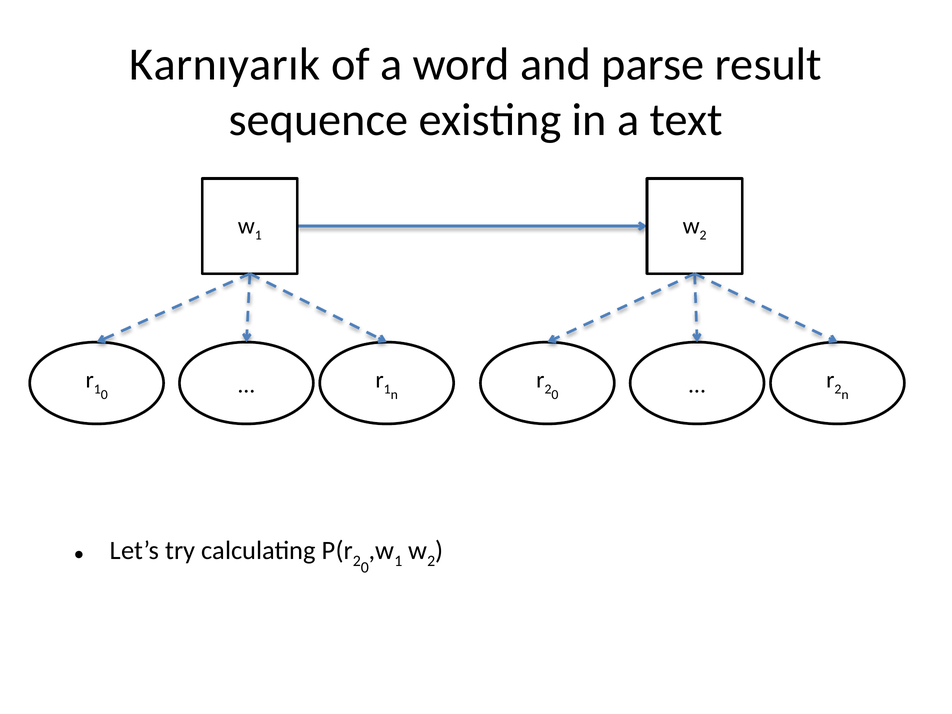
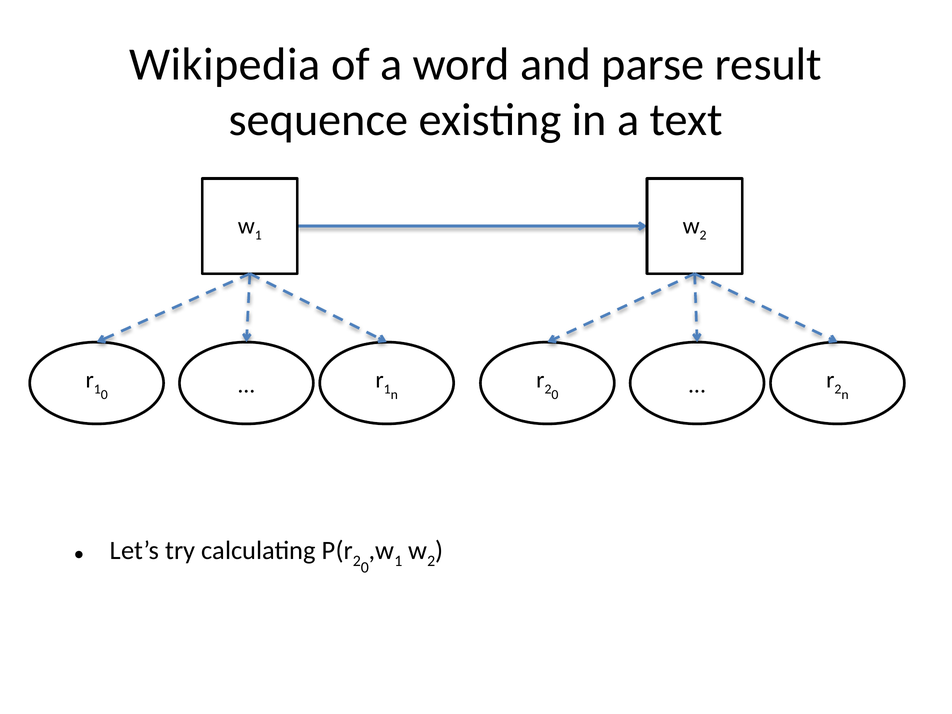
Karnıyarık: Karnıyarık -> Wikipedia
